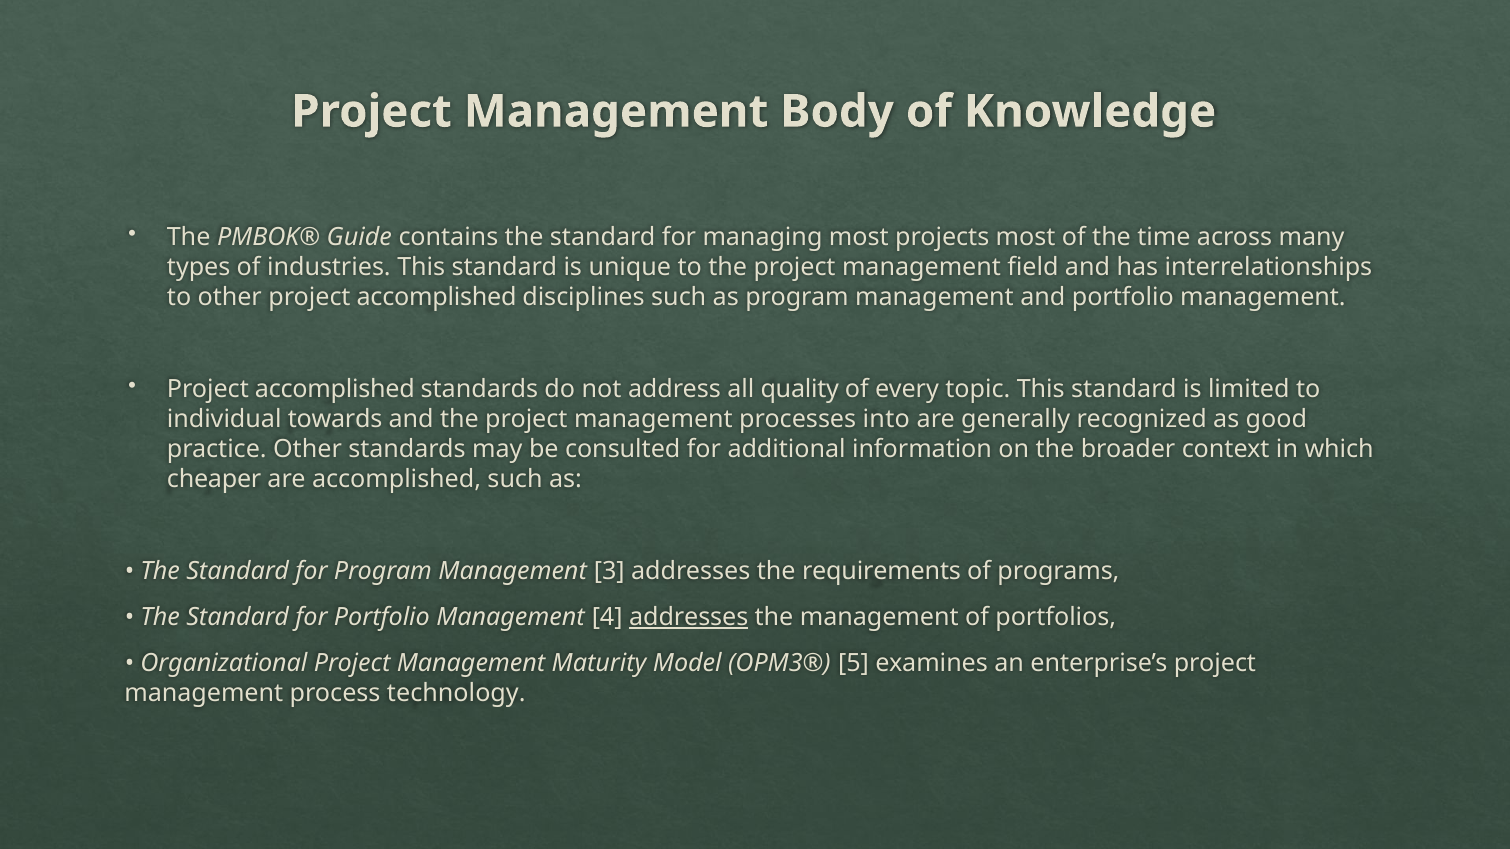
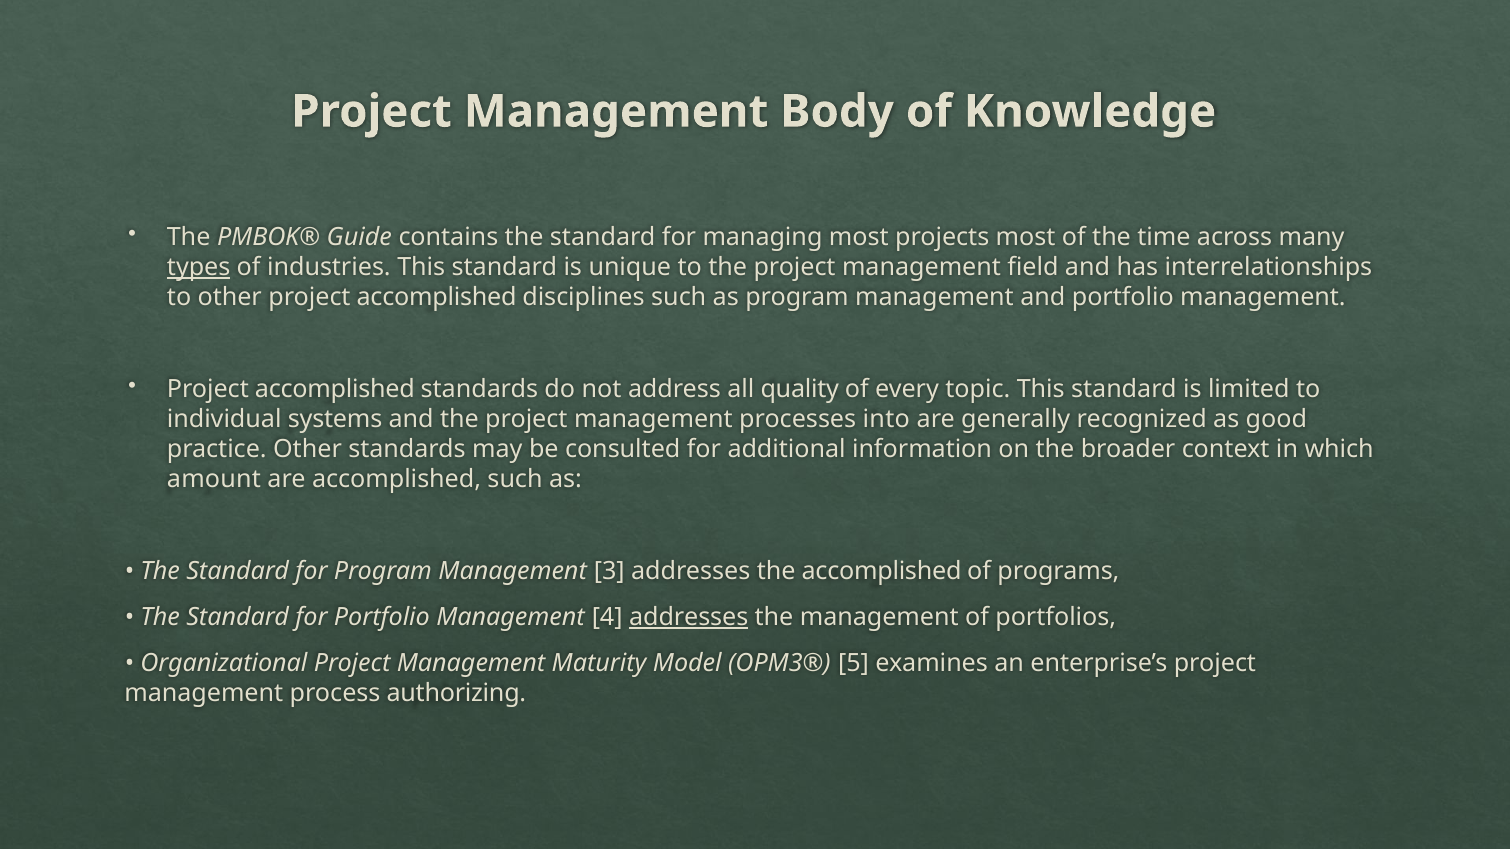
types underline: none -> present
towards: towards -> systems
cheaper: cheaper -> amount
the requirements: requirements -> accomplished
technology: technology -> authorizing
